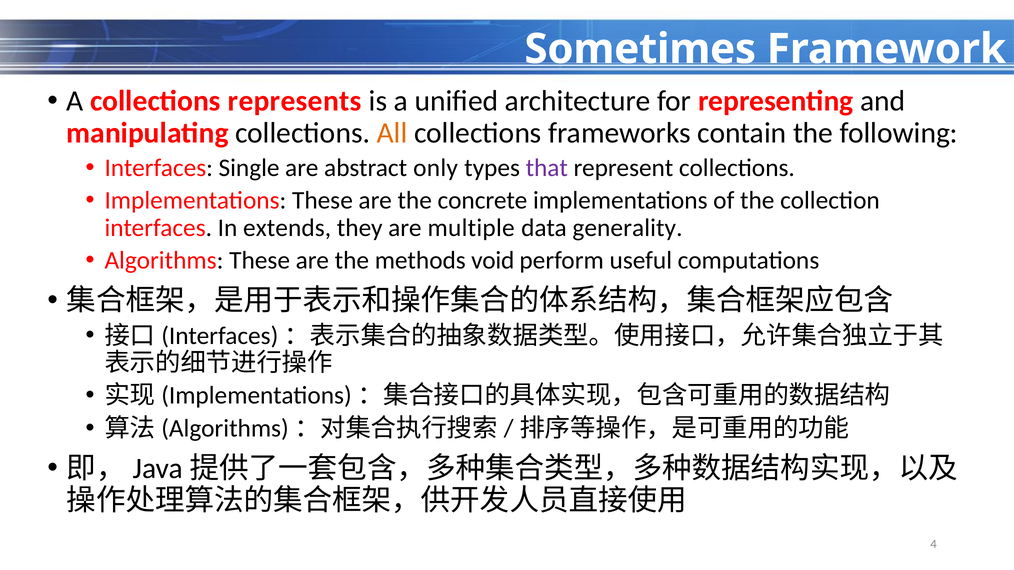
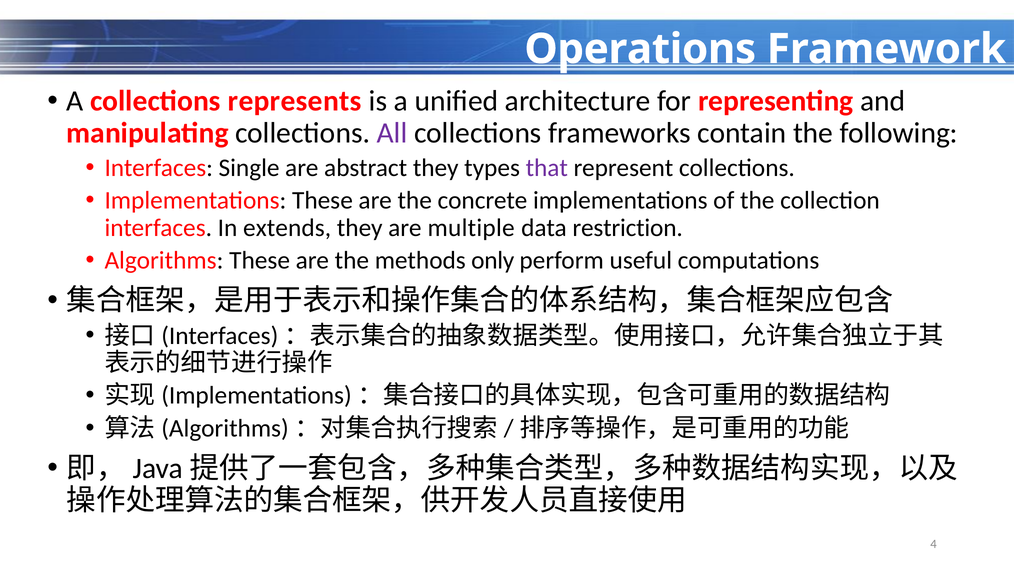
Sometimes: Sometimes -> Operations
All colour: orange -> purple
abstract only: only -> they
generality: generality -> restriction
void: void -> only
